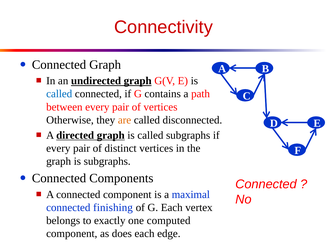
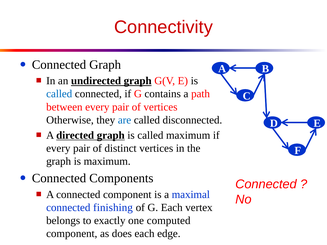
are colour: orange -> blue
called subgraphs: subgraphs -> maximum
is subgraphs: subgraphs -> maximum
